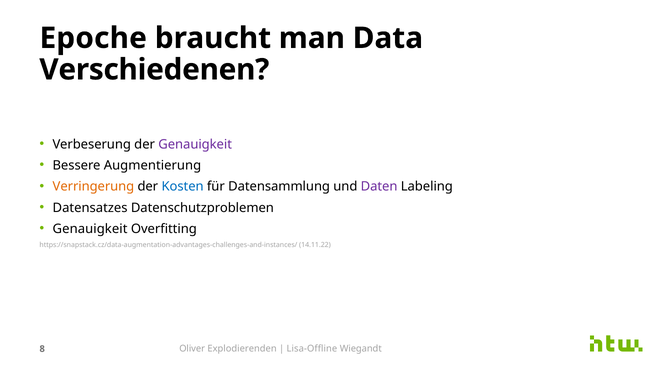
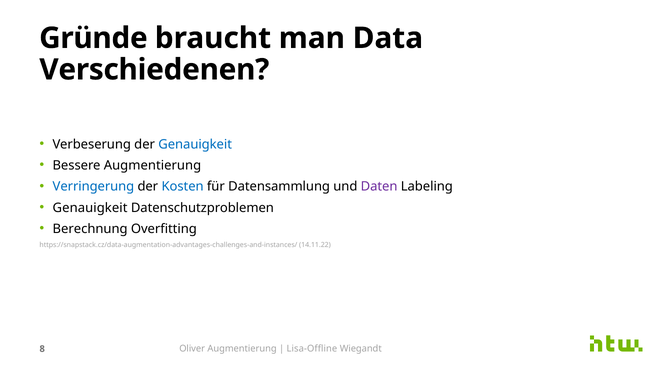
Epoche: Epoche -> Gründe
Genauigkeit at (195, 144) colour: purple -> blue
Verringerung colour: orange -> blue
Datensatzes at (90, 208): Datensatzes -> Genauigkeit
Genauigkeit at (90, 229): Genauigkeit -> Berechnung
Oliver Explodierenden: Explodierenden -> Augmentierung
